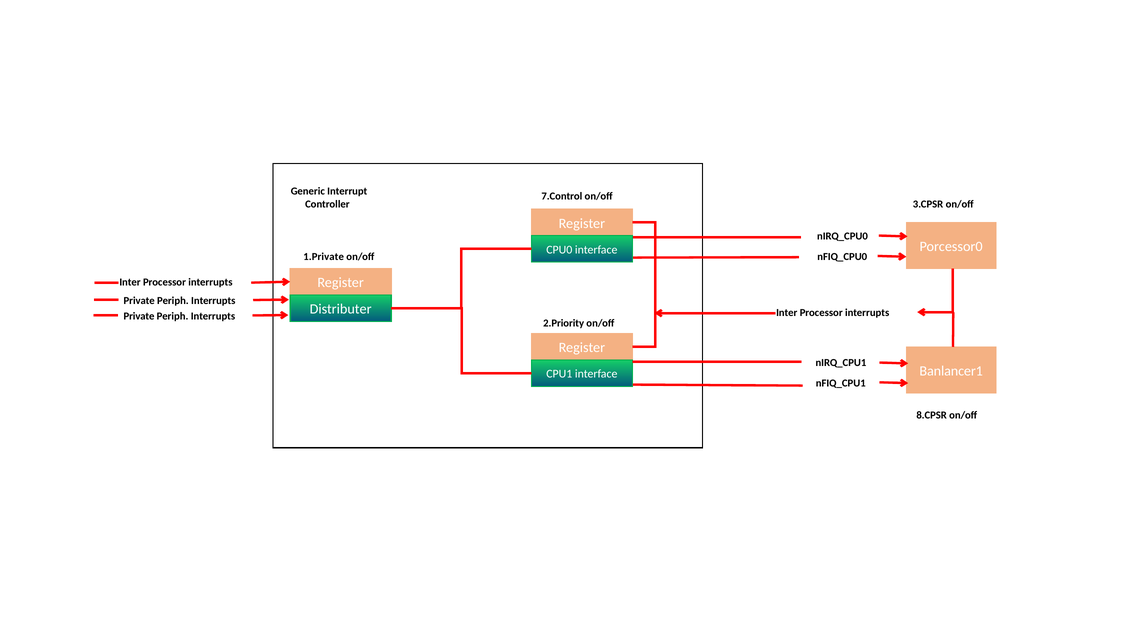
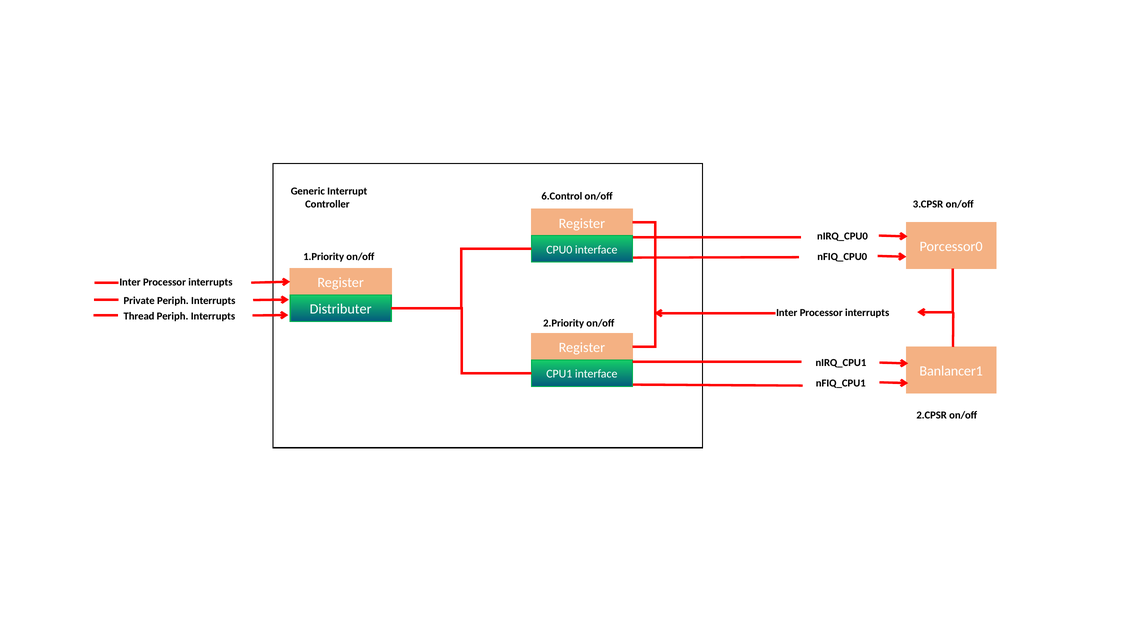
7.Control: 7.Control -> 6.Control
1.Private: 1.Private -> 1.Priority
Private at (139, 316): Private -> Thread
8.CPSR: 8.CPSR -> 2.CPSR
